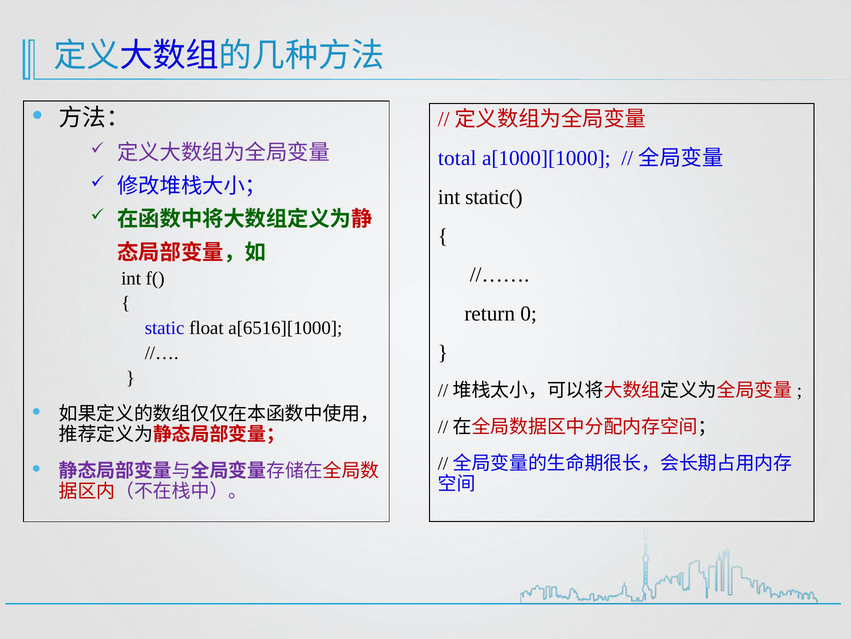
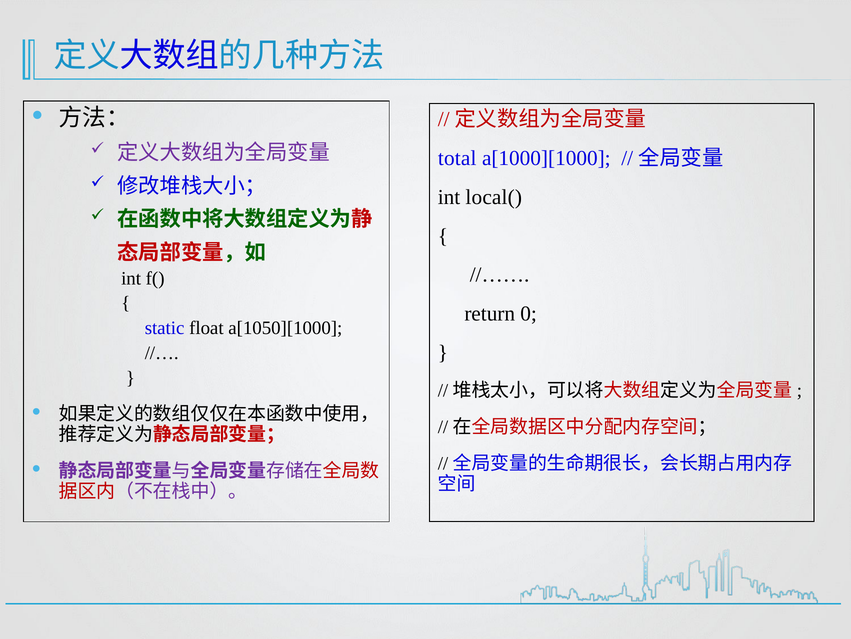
static(: static( -> local(
a[6516][1000: a[6516][1000 -> a[1050][1000
